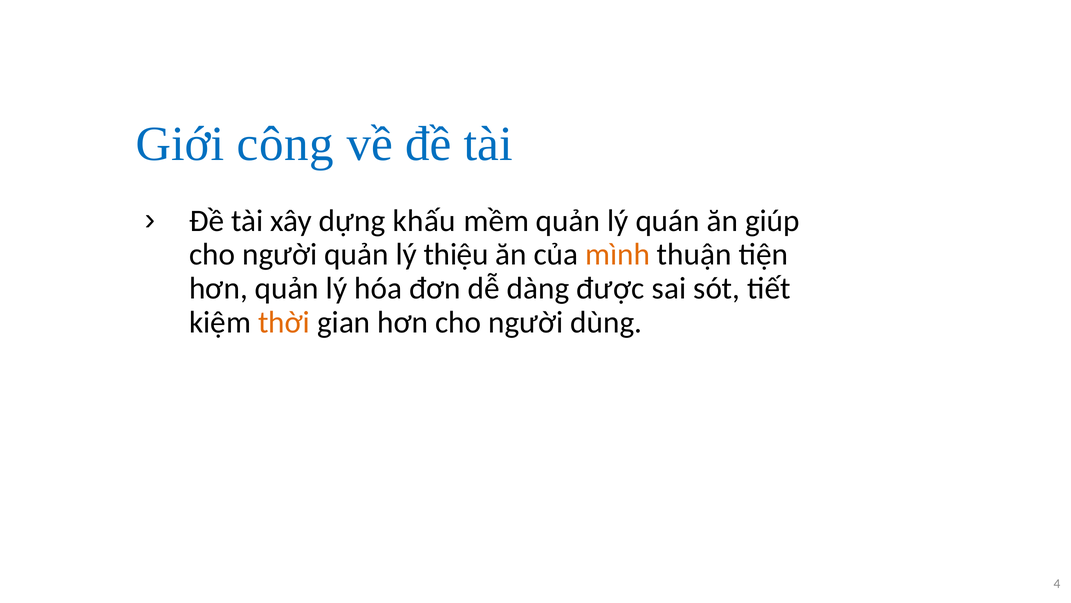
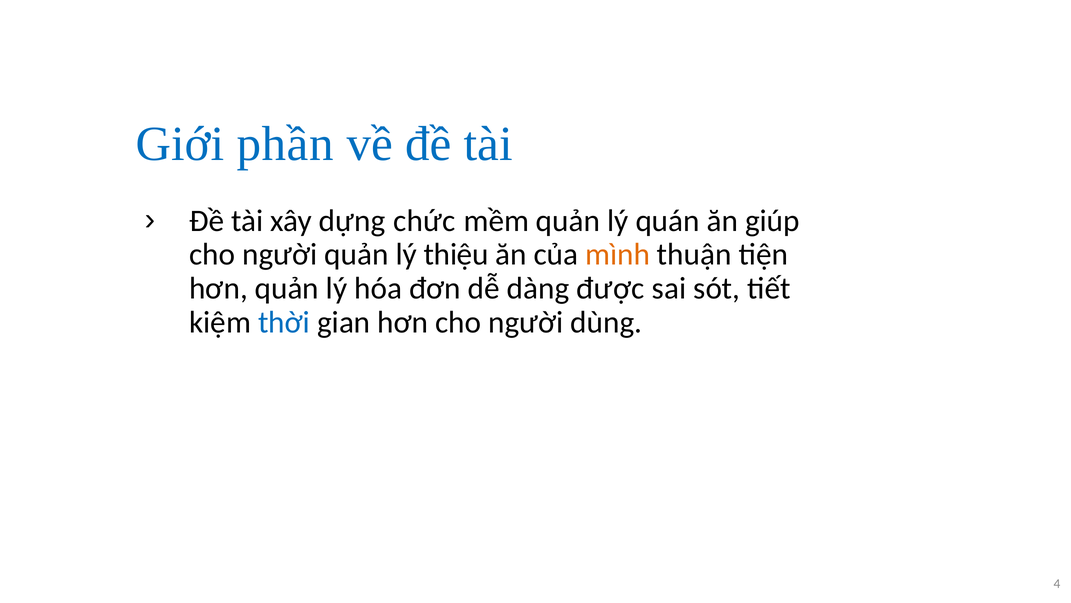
công: công -> phần
khấu: khấu -> chức
thời colour: orange -> blue
